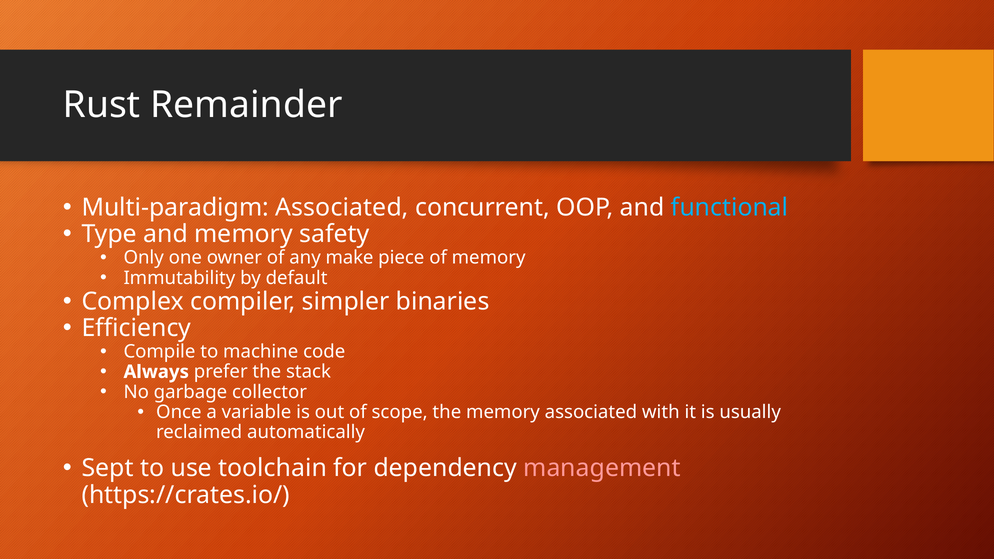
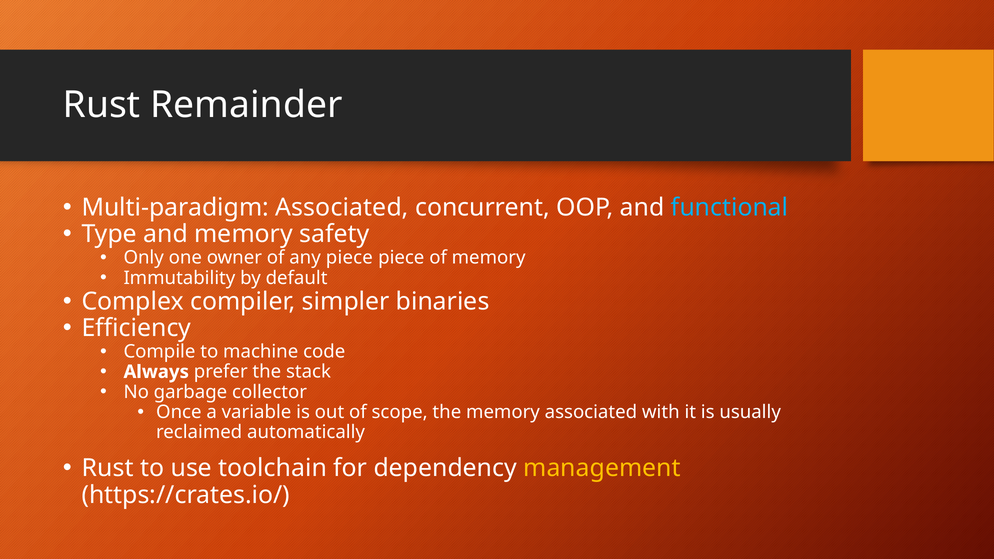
any make: make -> piece
Sept at (108, 468): Sept -> Rust
management colour: pink -> yellow
